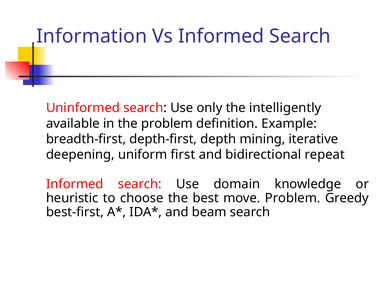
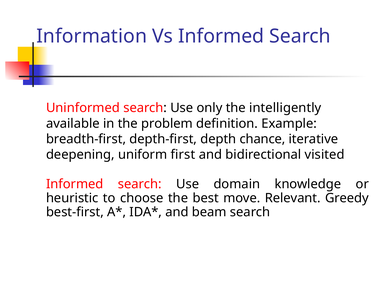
mining: mining -> chance
repeat: repeat -> visited
move Problem: Problem -> Relevant
